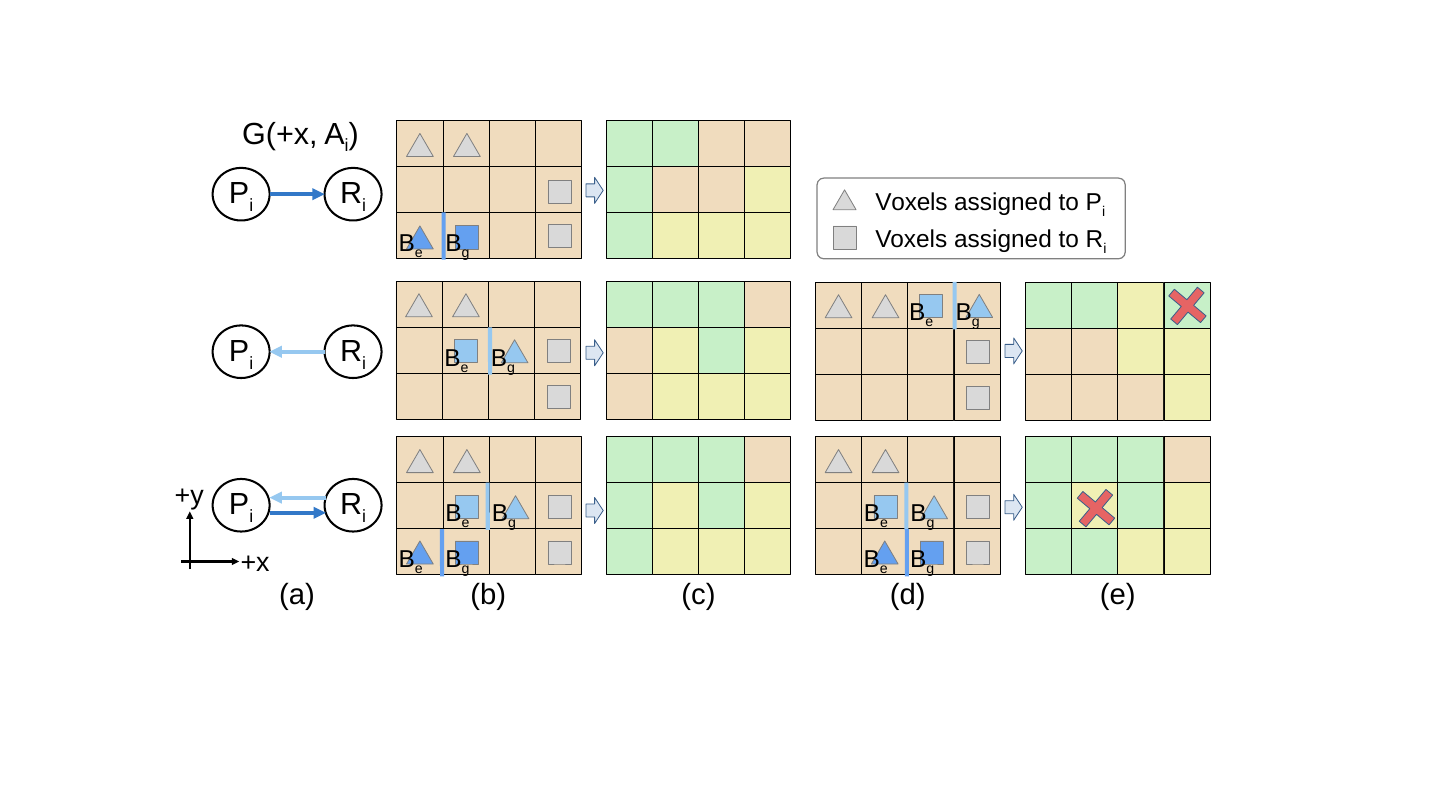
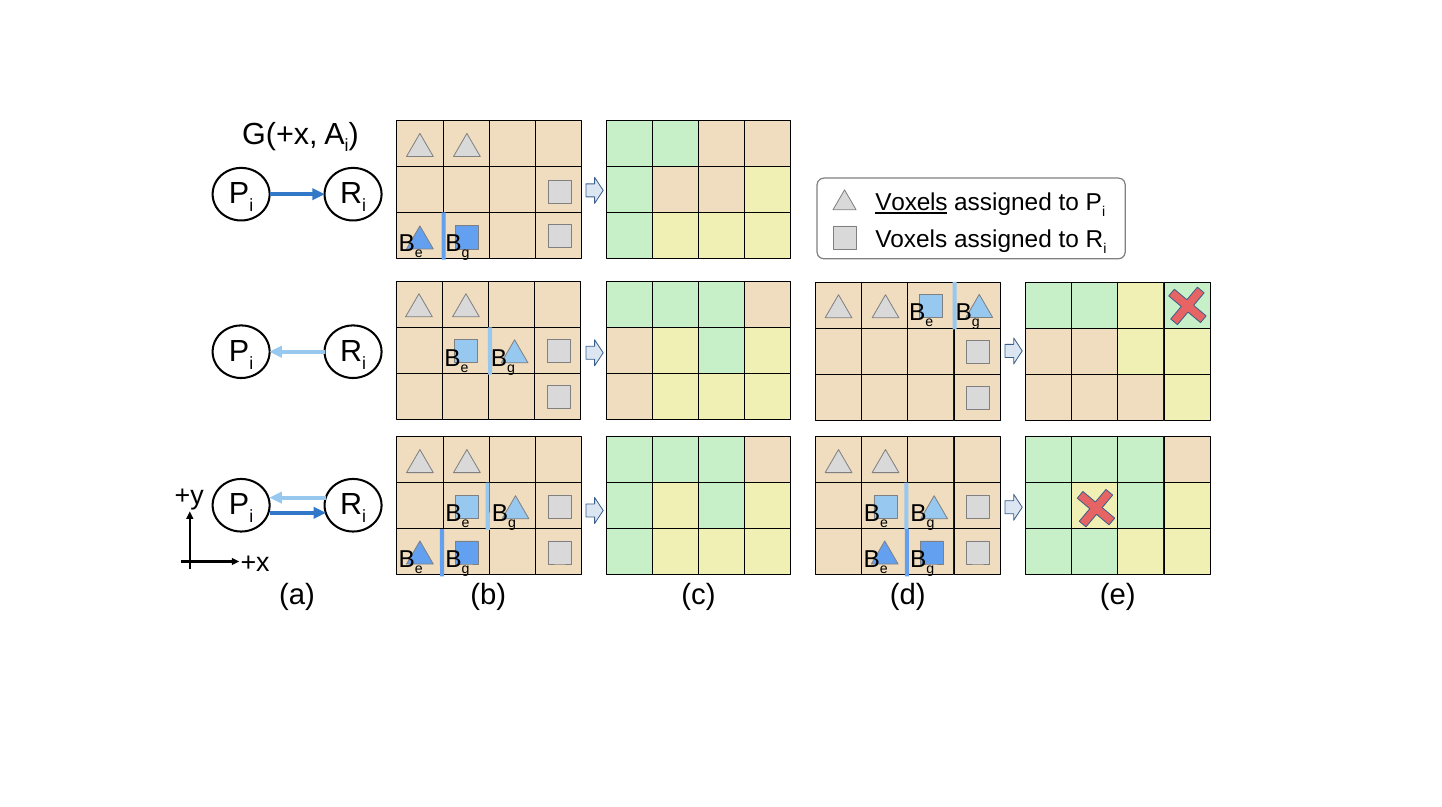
Voxels at (911, 203) underline: none -> present
